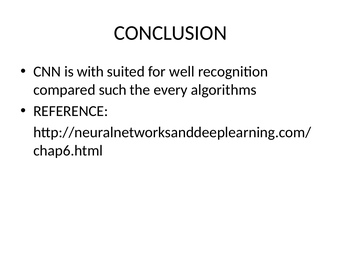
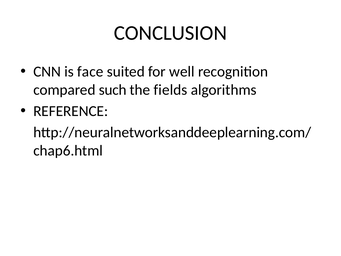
with: with -> face
every: every -> fields
